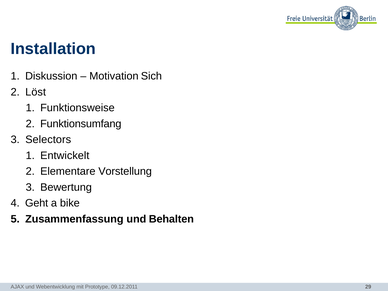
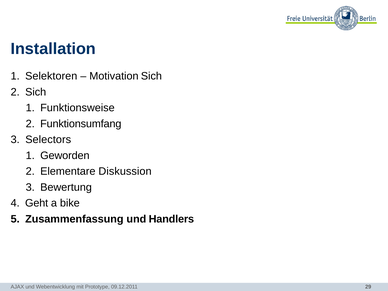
Diskussion: Diskussion -> Selektoren
Löst at (36, 92): Löst -> Sich
Entwickelt: Entwickelt -> Geworden
Vorstellung: Vorstellung -> Diskussion
Behalten: Behalten -> Handlers
